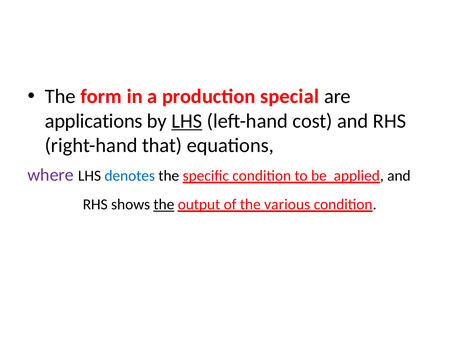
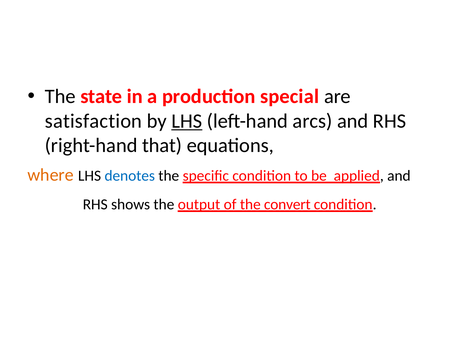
form: form -> state
applications: applications -> satisfaction
cost: cost -> arcs
where colour: purple -> orange
the at (164, 205) underline: present -> none
various: various -> convert
